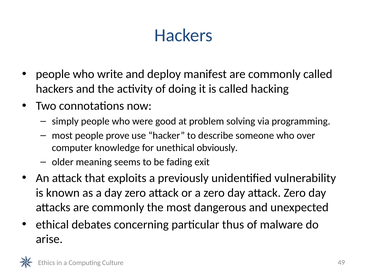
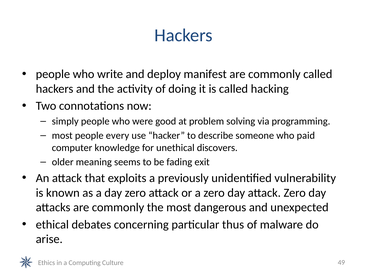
prove: prove -> every
over: over -> paid
obviously: obviously -> discovers
